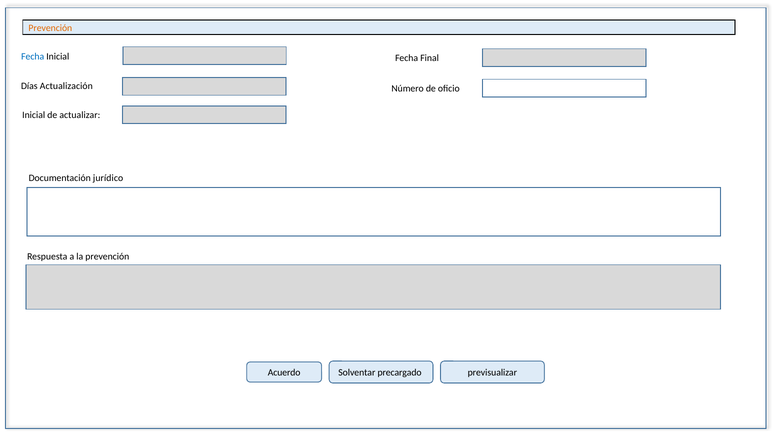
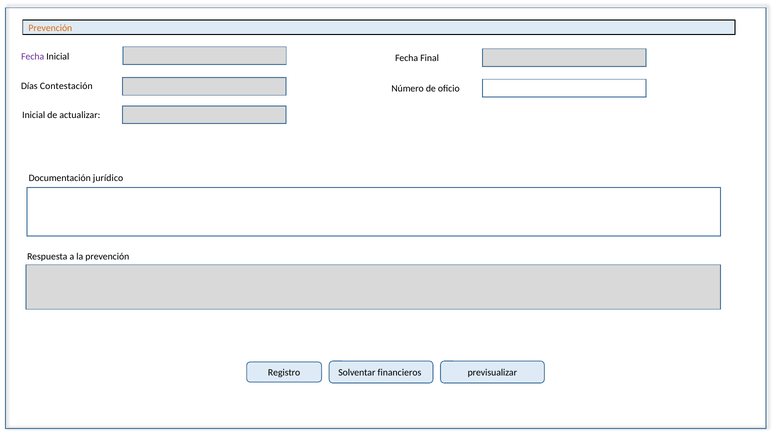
Fecha at (33, 56) colour: blue -> purple
Actualización: Actualización -> Contestación
Acuerdo: Acuerdo -> Registro
precargado: precargado -> financieros
